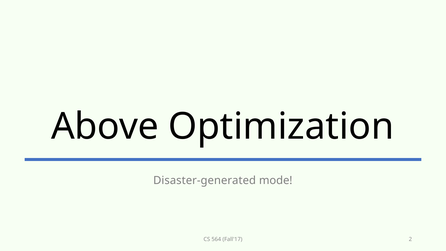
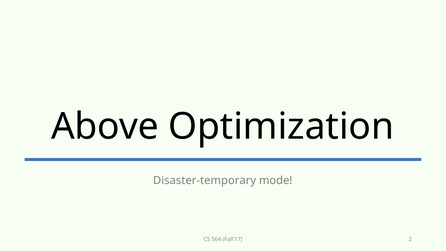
Disaster-generated: Disaster-generated -> Disaster-temporary
